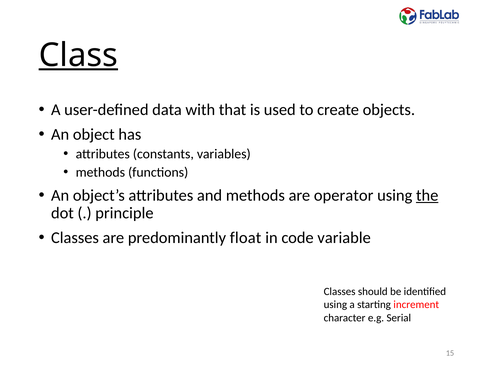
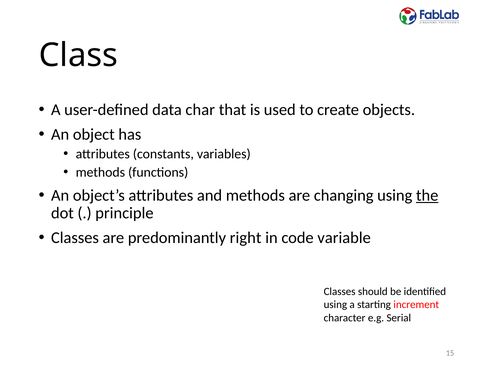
Class underline: present -> none
with: with -> char
operator: operator -> changing
float: float -> right
